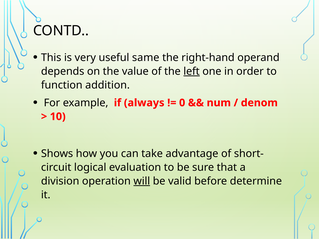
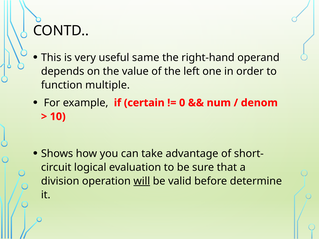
left underline: present -> none
addition: addition -> multiple
always: always -> certain
